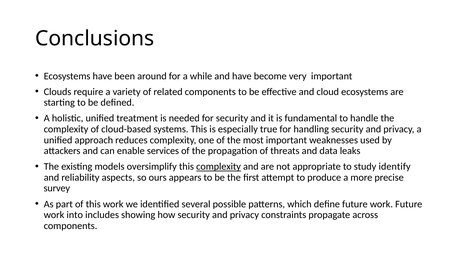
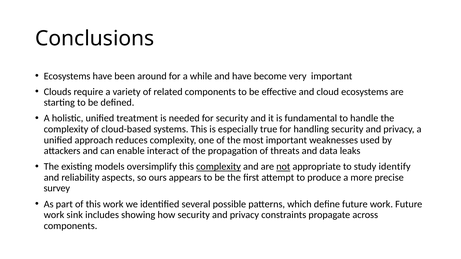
services: services -> interact
not underline: none -> present
into: into -> sink
